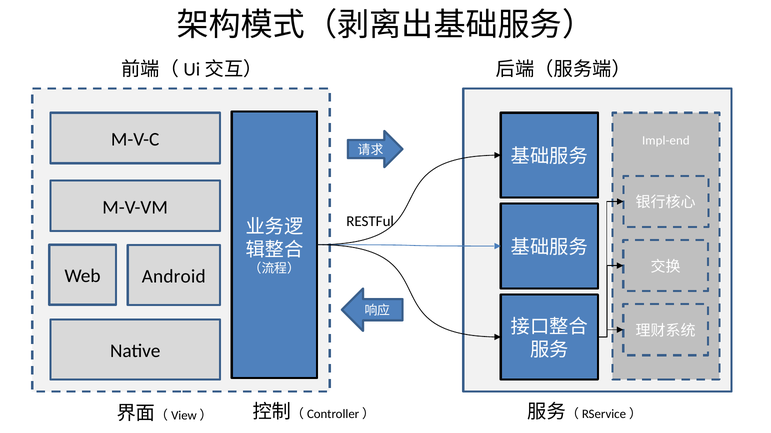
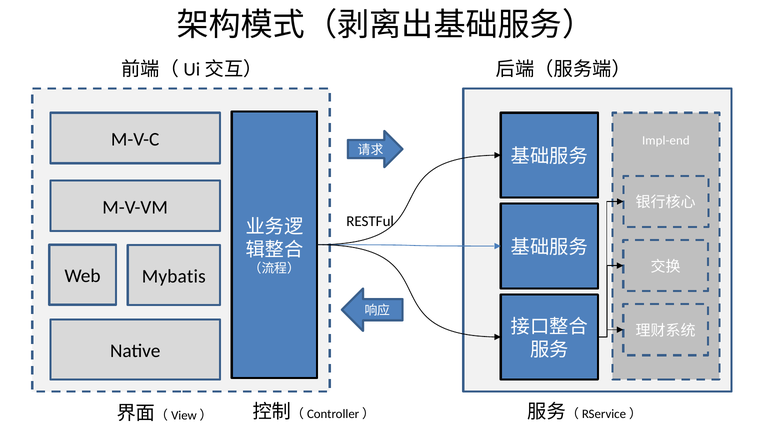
Android: Android -> Mybatis
